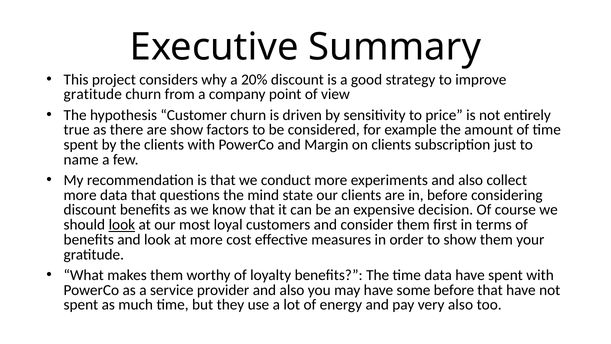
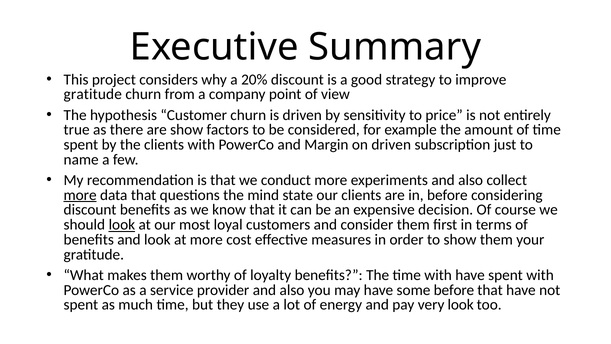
on clients: clients -> driven
more at (80, 195) underline: none -> present
time data: data -> with
very also: also -> look
